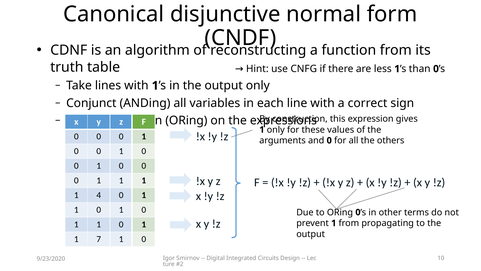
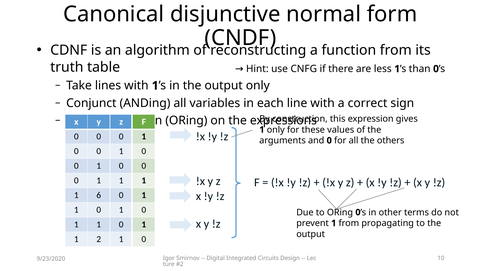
4: 4 -> 6
7: 7 -> 2
